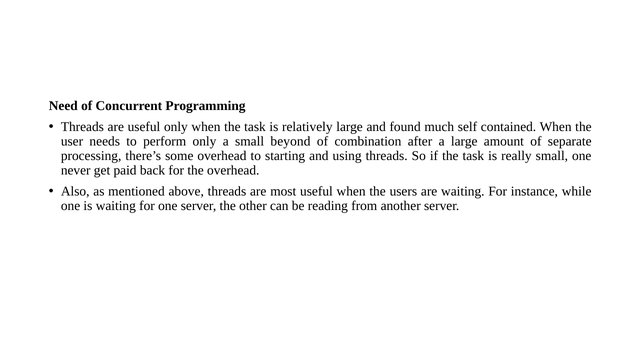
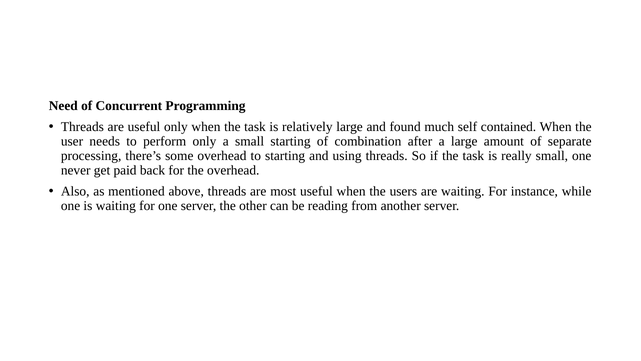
small beyond: beyond -> starting
